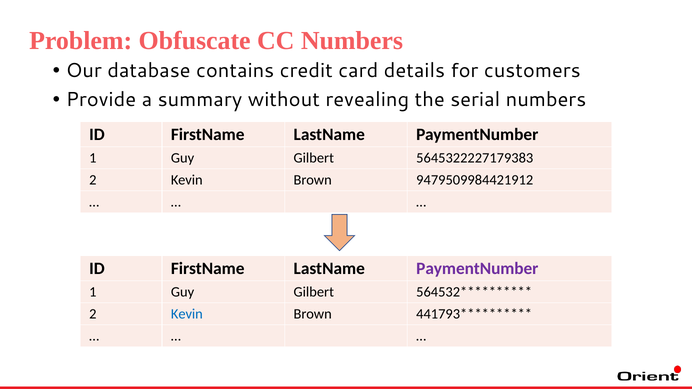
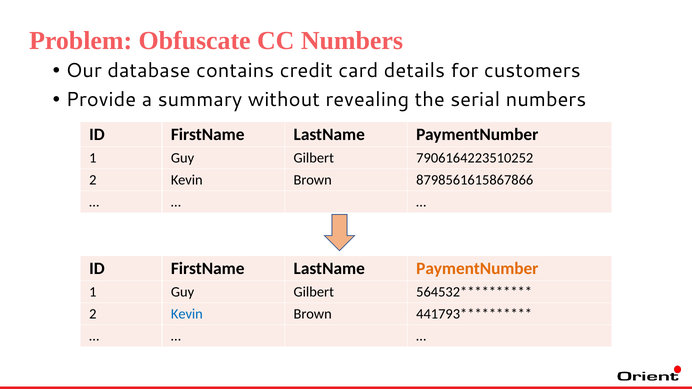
5645322227179383: 5645322227179383 -> 7906164223510252
9479509984421912: 9479509984421912 -> 8798561615867866
PaymentNumber at (477, 269) colour: purple -> orange
